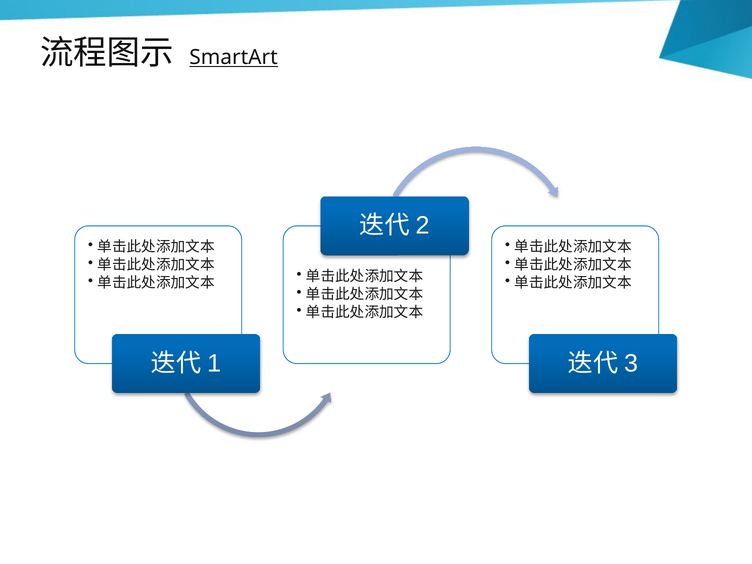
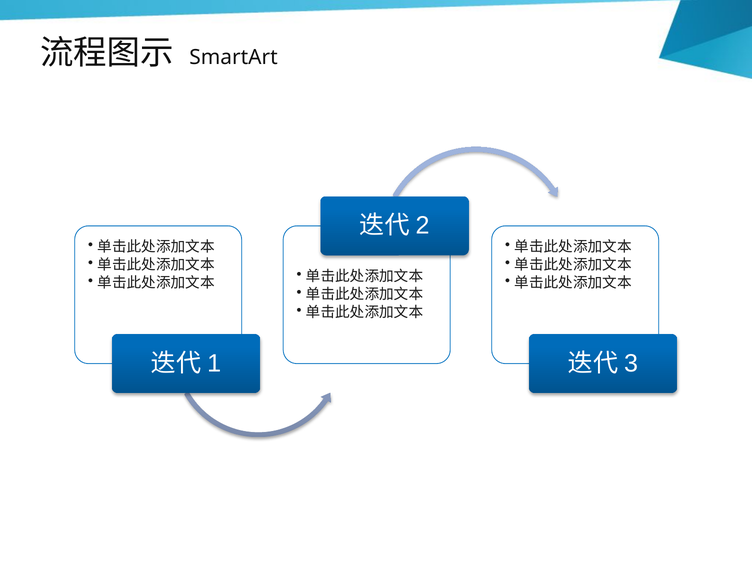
SmartArt underline: present -> none
